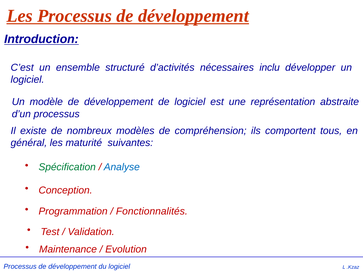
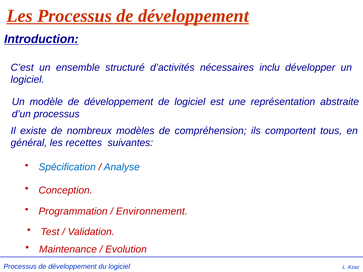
maturité: maturité -> recettes
Spécification colour: green -> blue
Fonctionnalités: Fonctionnalités -> Environnement
